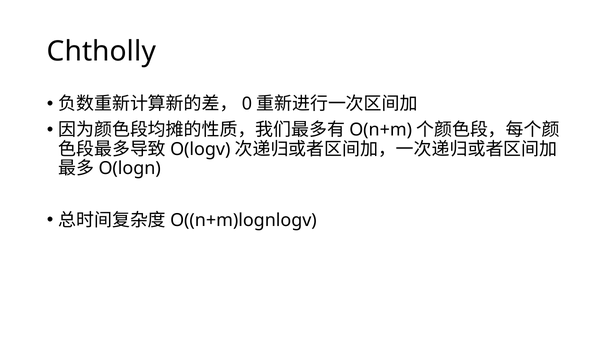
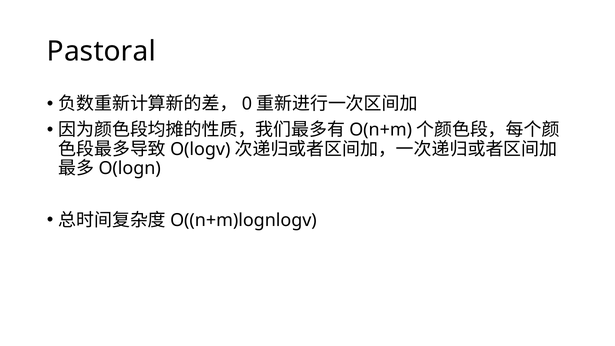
Chtholly: Chtholly -> Pastoral
